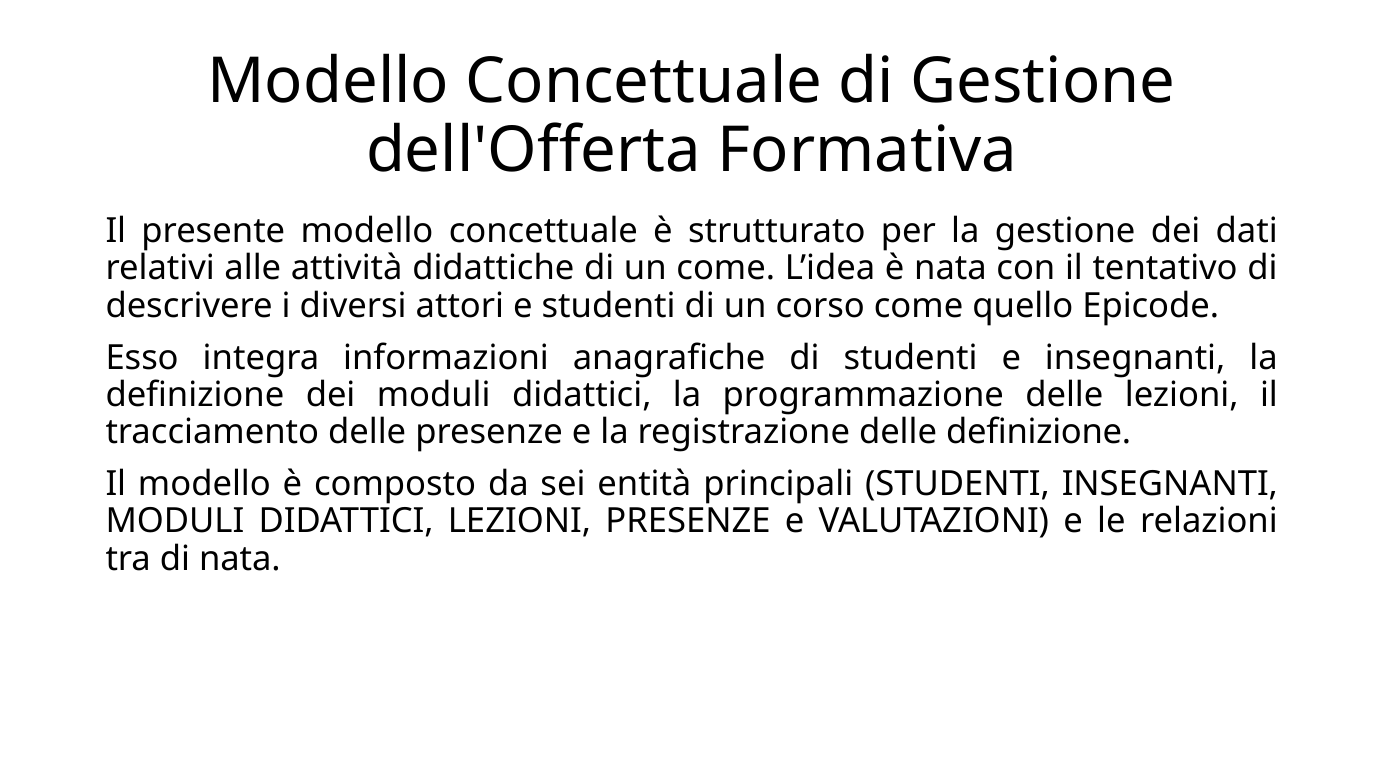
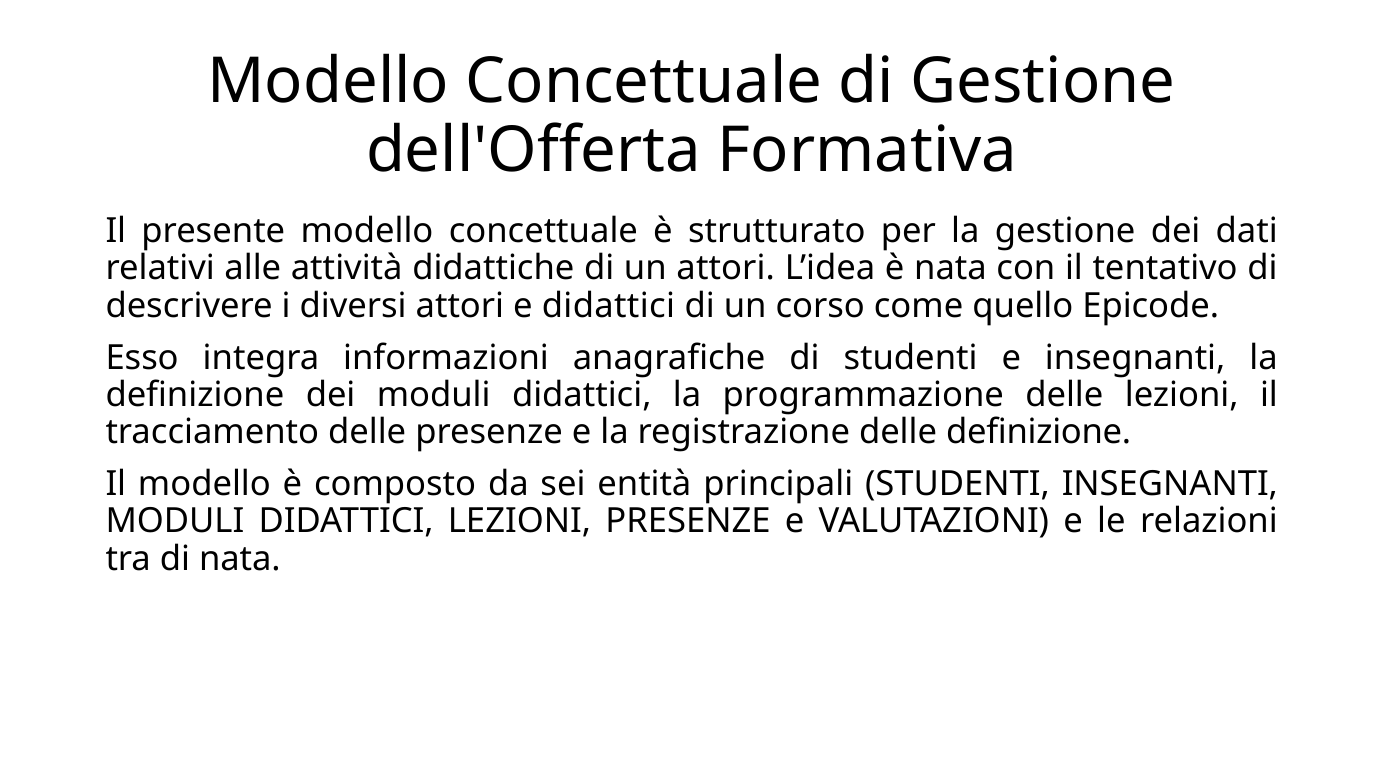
un come: come -> attori
e studenti: studenti -> didattici
